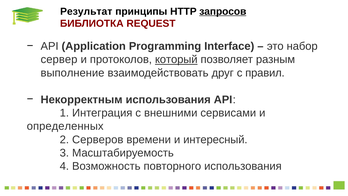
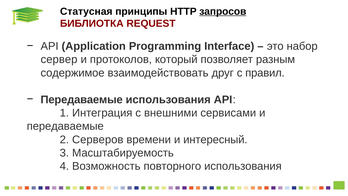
Результат: Результат -> Статусная
который underline: present -> none
выполнение: выполнение -> содержимое
Некорректным at (82, 99): Некорректным -> Передаваемые
определенных at (65, 126): определенных -> передаваемые
